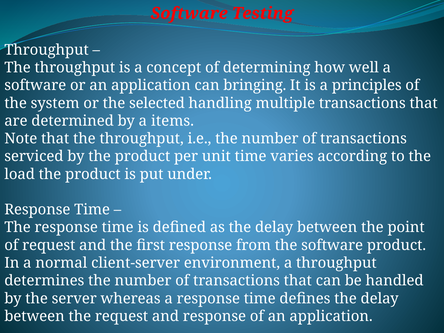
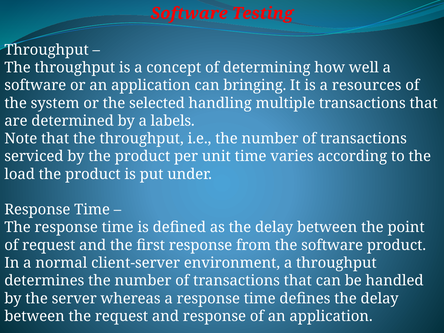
principles: principles -> resources
items: items -> labels
